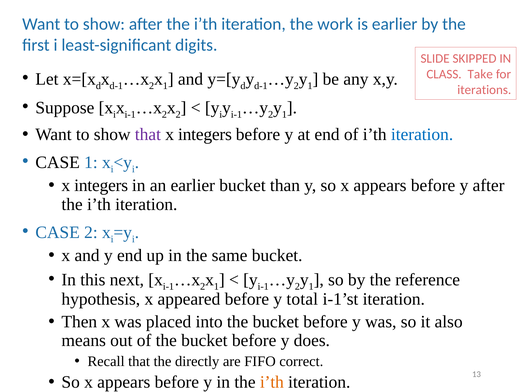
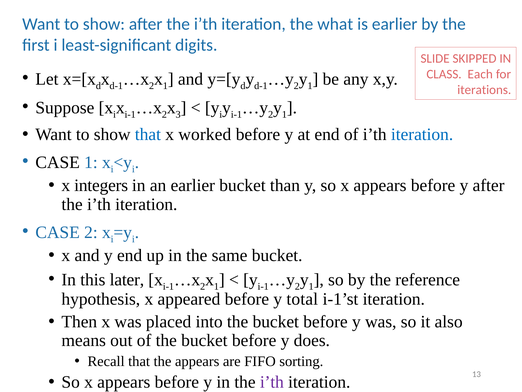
work: work -> what
Take: Take -> Each
x 2: 2 -> 3
that at (148, 134) colour: purple -> blue
integers at (205, 134): integers -> worked
next: next -> later
the directly: directly -> appears
correct: correct -> sorting
i’th at (272, 382) colour: orange -> purple
